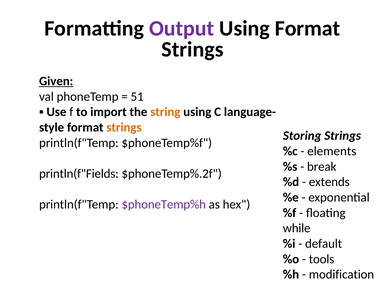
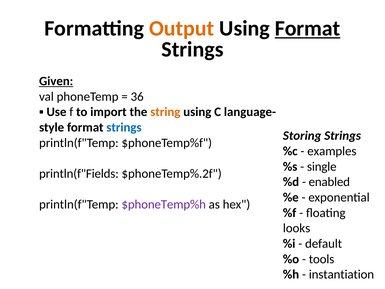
Output colour: purple -> orange
Format at (308, 28) underline: none -> present
51: 51 -> 36
strings at (124, 127) colour: orange -> blue
elements: elements -> examples
break: break -> single
extends: extends -> enabled
while: while -> looks
modification: modification -> instantiation
